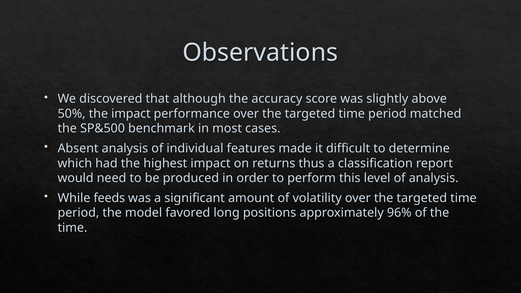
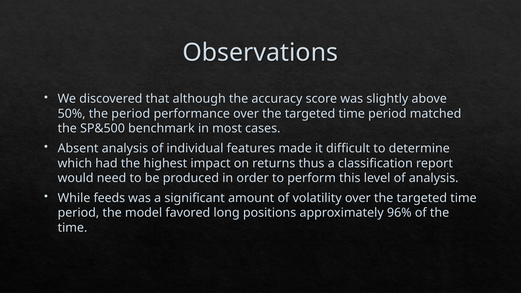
the impact: impact -> period
